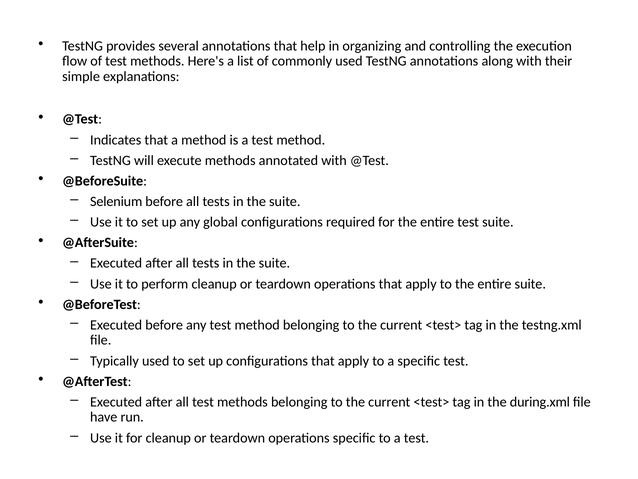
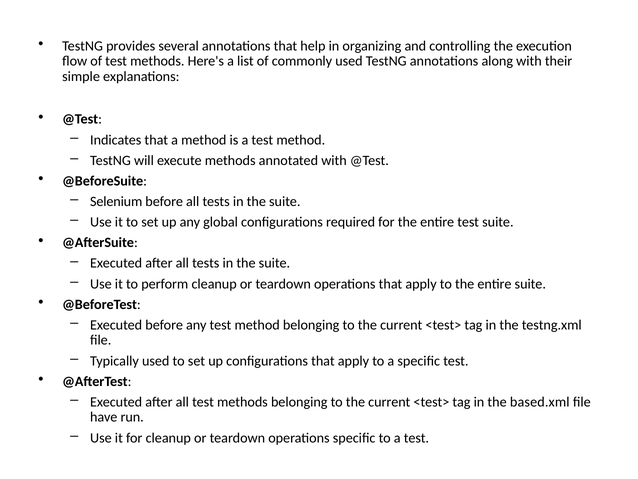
during.xml: during.xml -> based.xml
